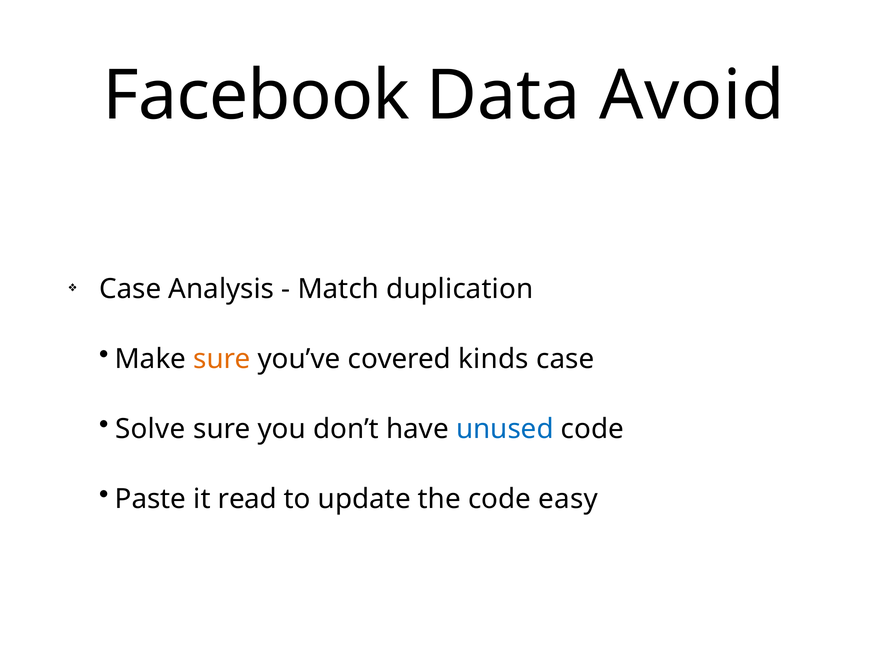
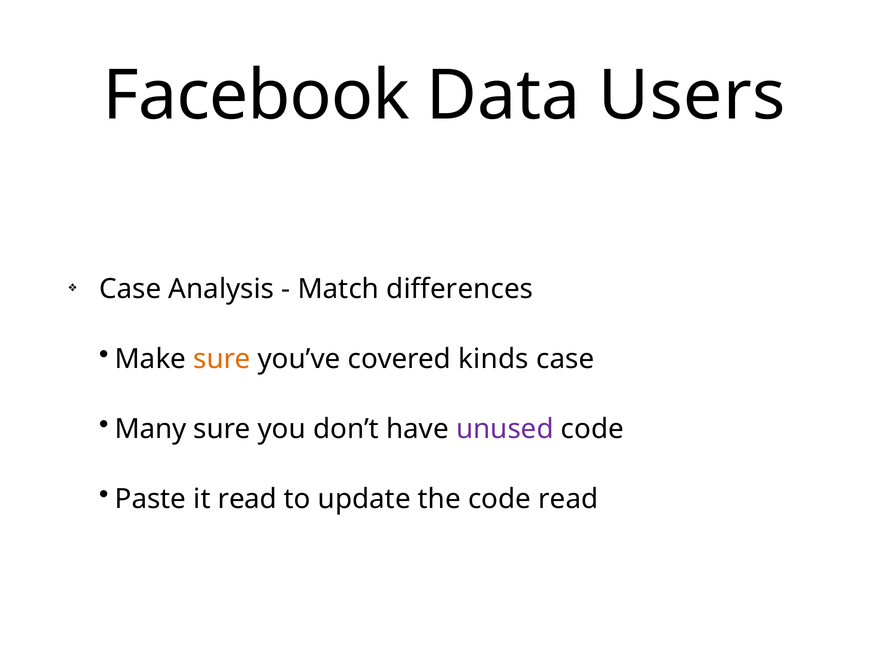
Avoid: Avoid -> Users
duplication: duplication -> differences
Solve: Solve -> Many
unused colour: blue -> purple
code easy: easy -> read
